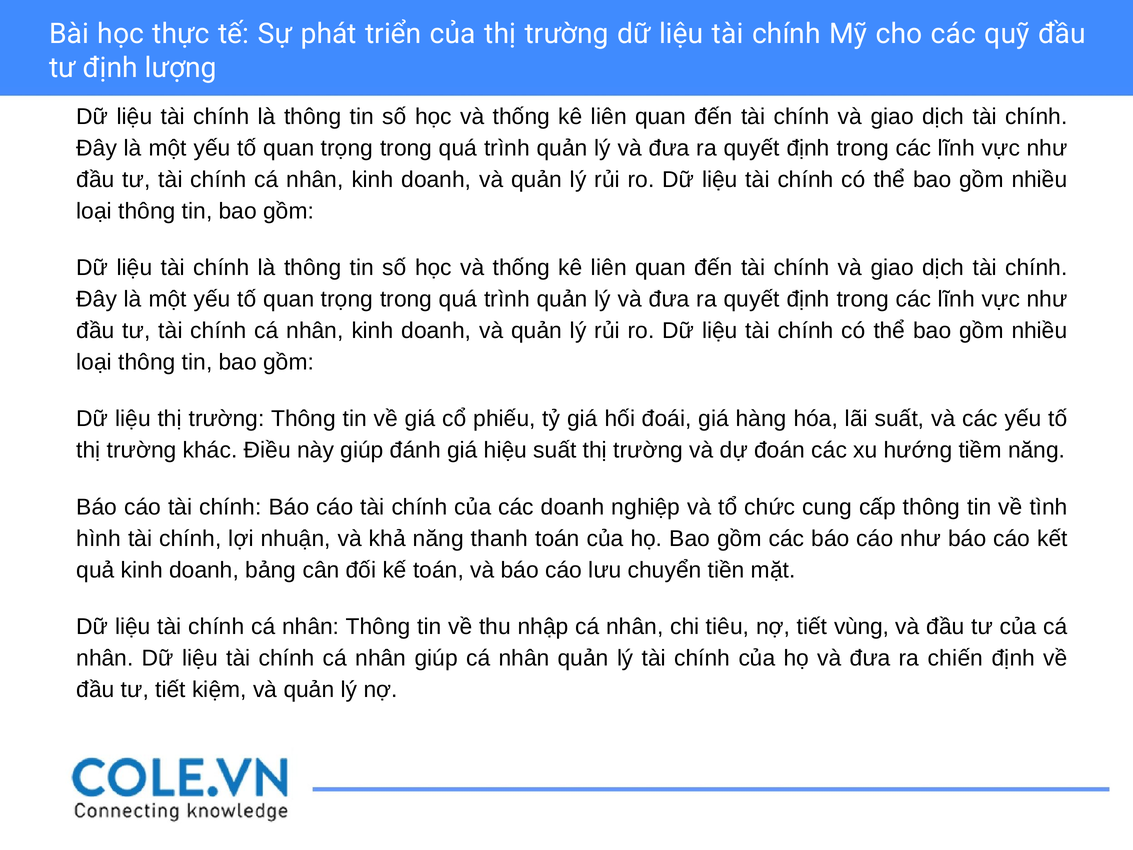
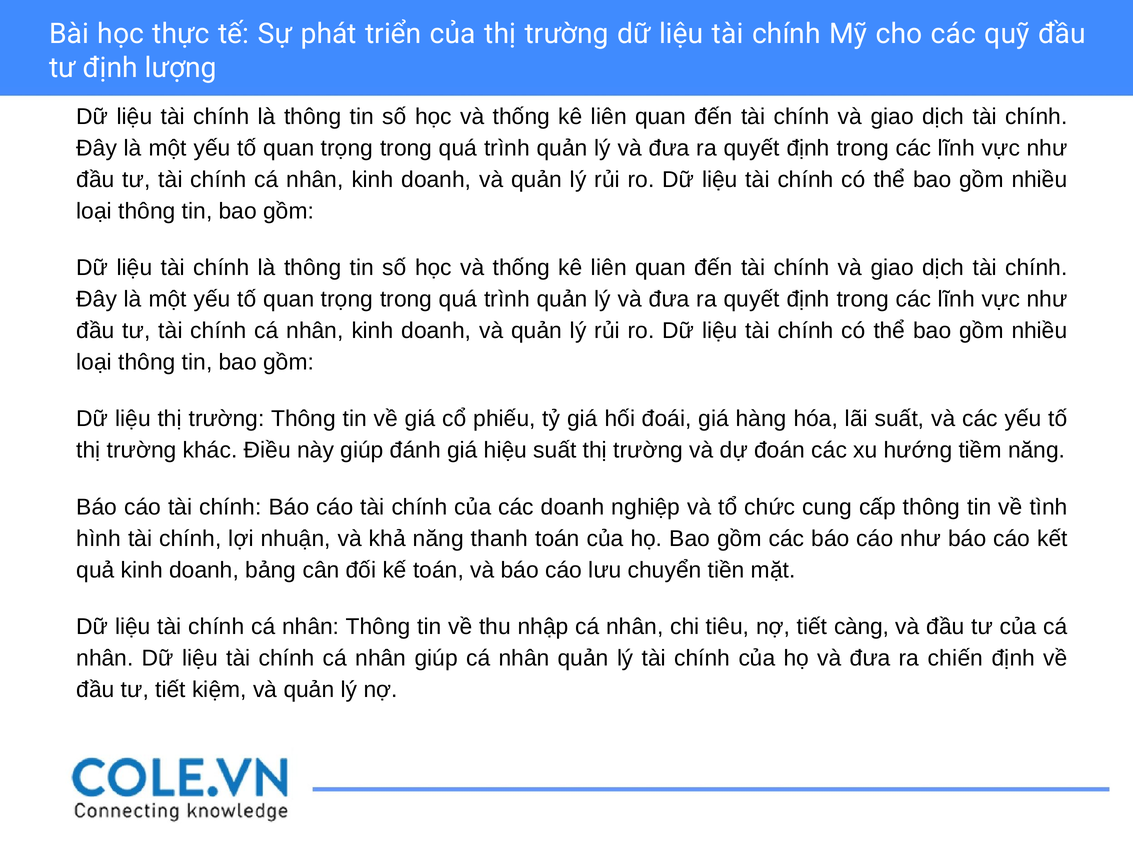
vùng: vùng -> càng
